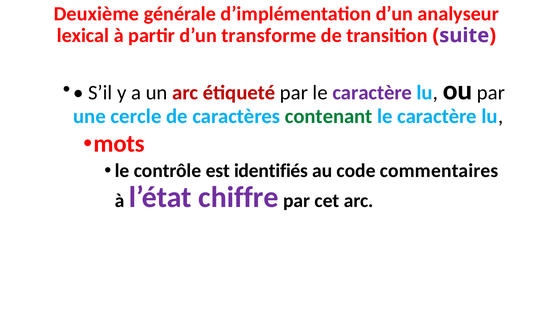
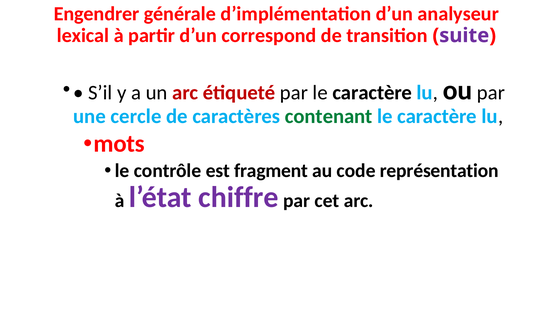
Deuxième: Deuxième -> Engendrer
transforme: transforme -> correspond
caractère at (372, 93) colour: purple -> black
identifiés: identifiés -> fragment
commentaires: commentaires -> représentation
